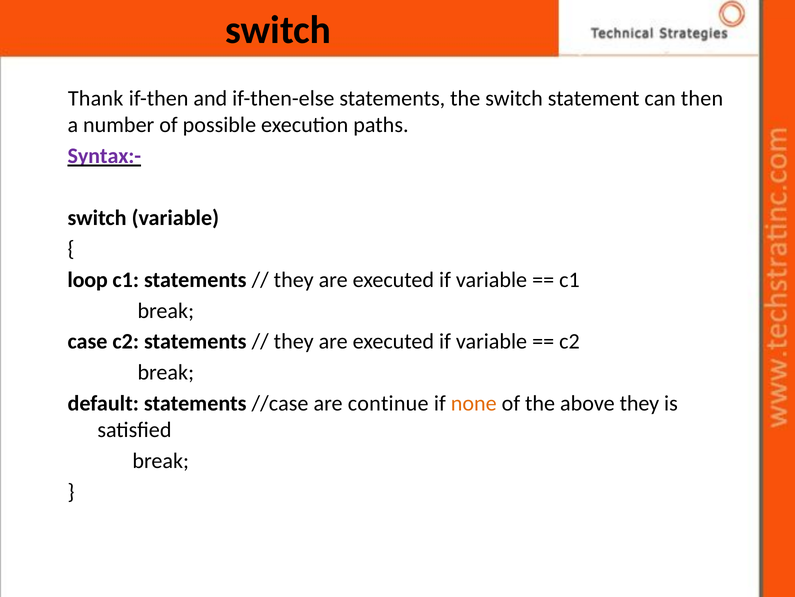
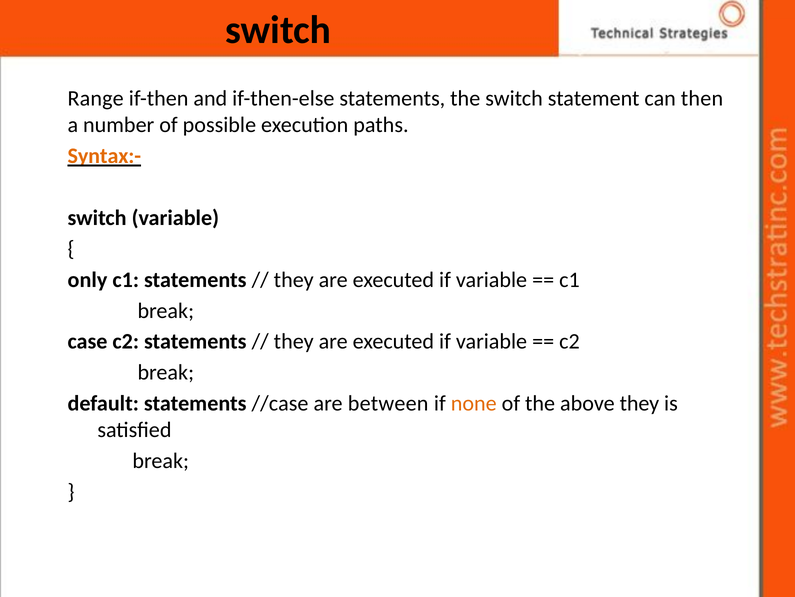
Thank: Thank -> Range
Syntax:- colour: purple -> orange
loop: loop -> only
continue: continue -> between
